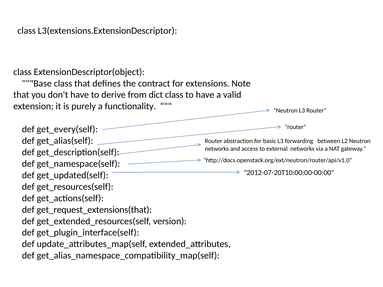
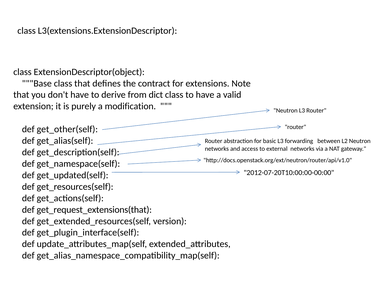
functionality: functionality -> modification
get_every(self: get_every(self -> get_other(self
